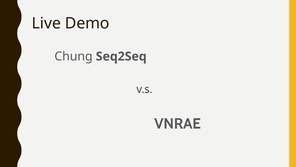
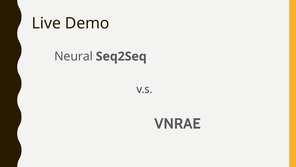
Chung: Chung -> Neural
